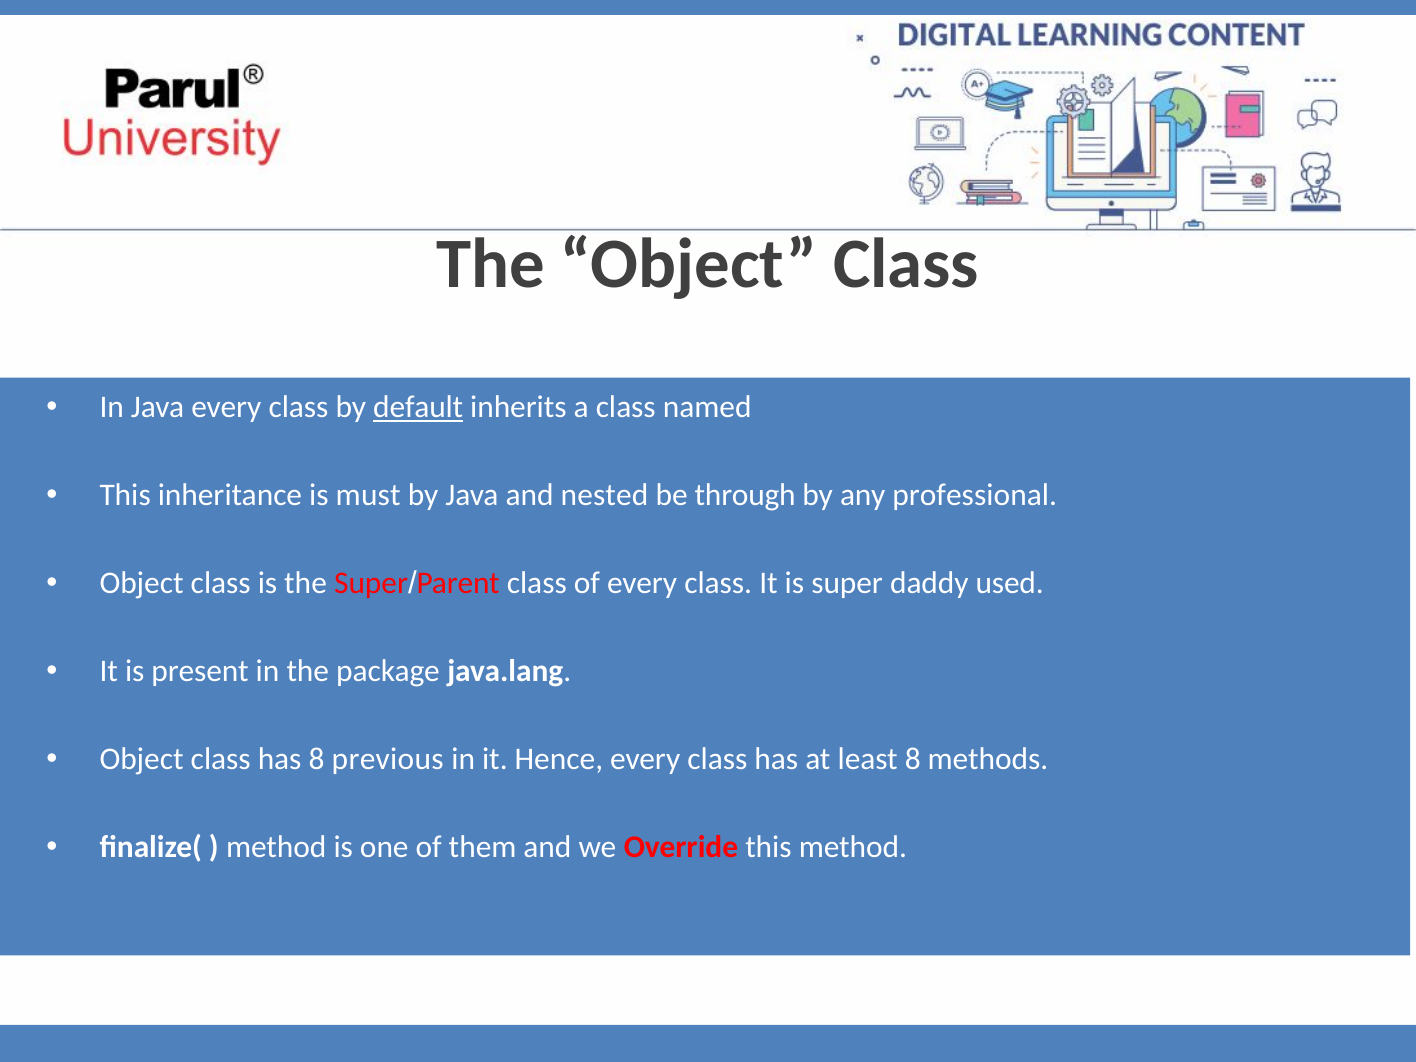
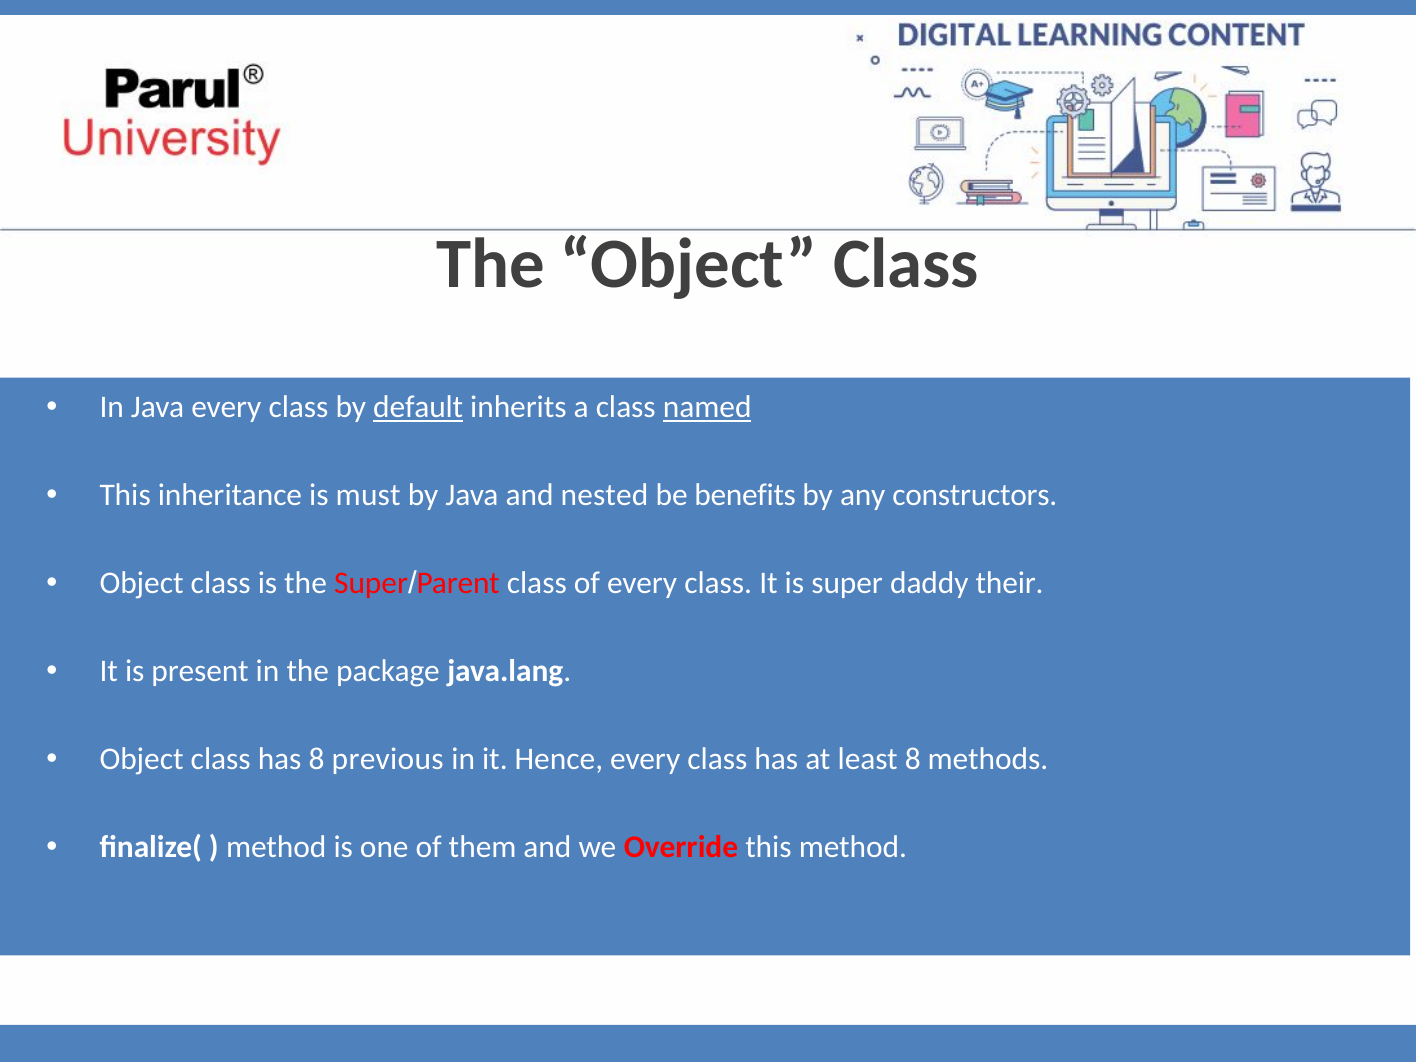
named underline: none -> present
through: through -> benefits
professional: professional -> constructors
used: used -> their
